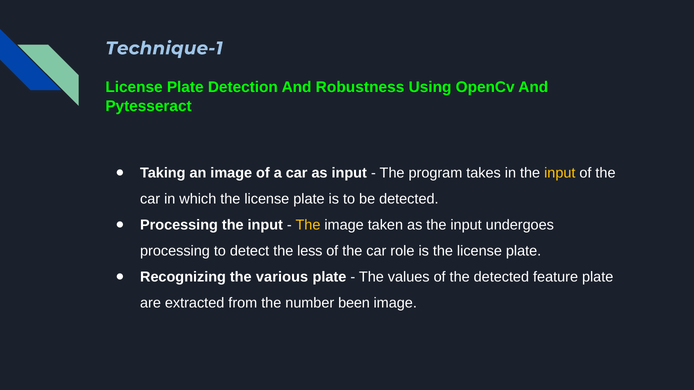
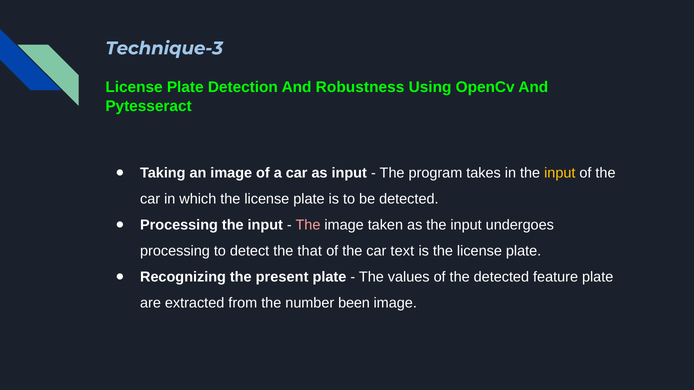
Technique-1: Technique-1 -> Technique-3
The at (308, 225) colour: yellow -> pink
less: less -> that
role: role -> text
various: various -> present
